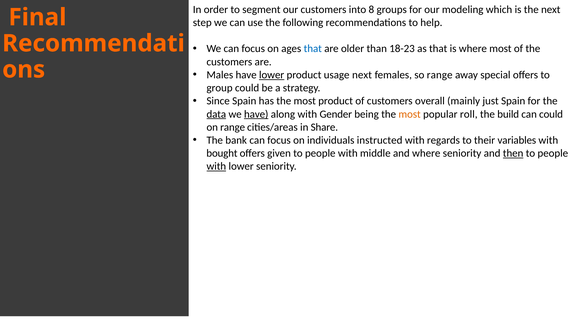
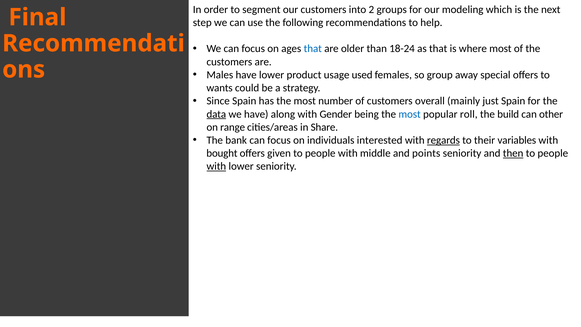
8: 8 -> 2
18-23: 18-23 -> 18-24
lower at (272, 75) underline: present -> none
usage next: next -> used
so range: range -> group
group: group -> wants
most product: product -> number
have at (256, 114) underline: present -> none
most at (410, 114) colour: orange -> blue
can could: could -> other
instructed: instructed -> interested
regards underline: none -> present
and where: where -> points
